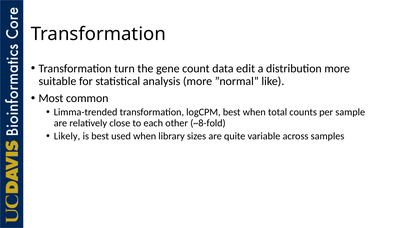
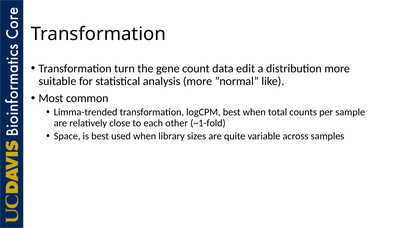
~8-fold: ~8-fold -> ~1-fold
Likely: Likely -> Space
